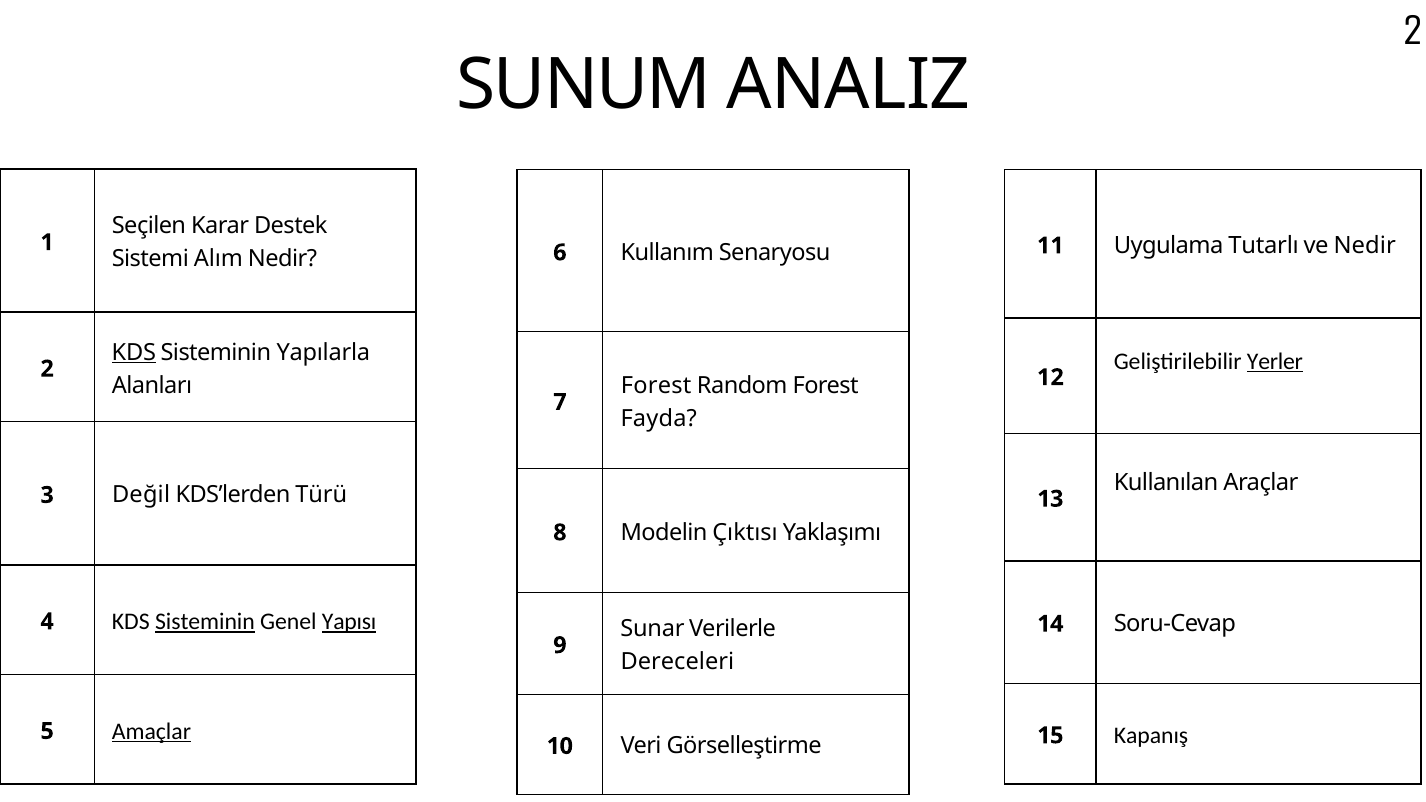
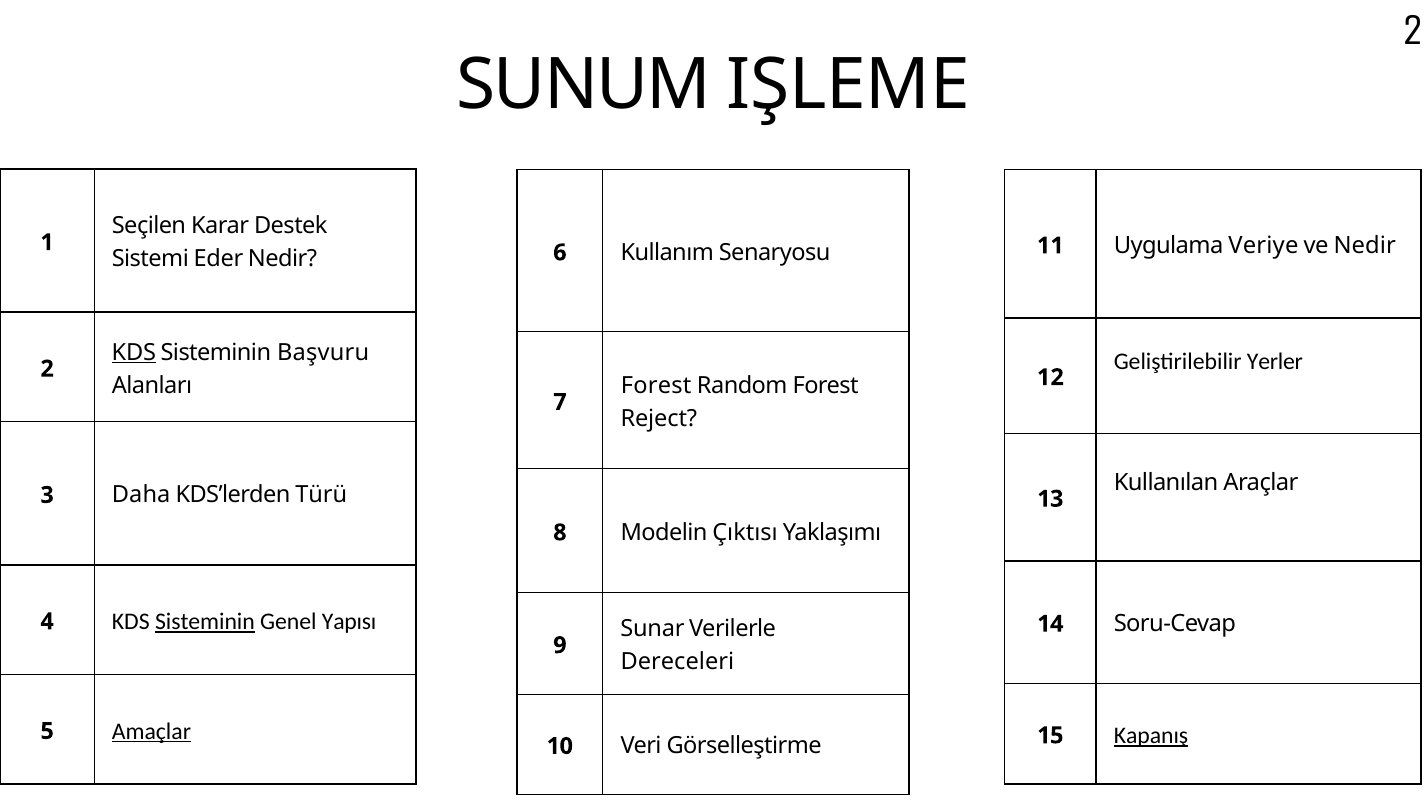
ANALIZ: ANALIZ -> IŞLEME
Tutarlı: Tutarlı -> Veriye
Alım: Alım -> Eder
Yapılarla: Yapılarla -> Başvuru
Yerler underline: present -> none
Fayda: Fayda -> Reject
Değil: Değil -> Daha
Yapısı underline: present -> none
Kapanış underline: none -> present
